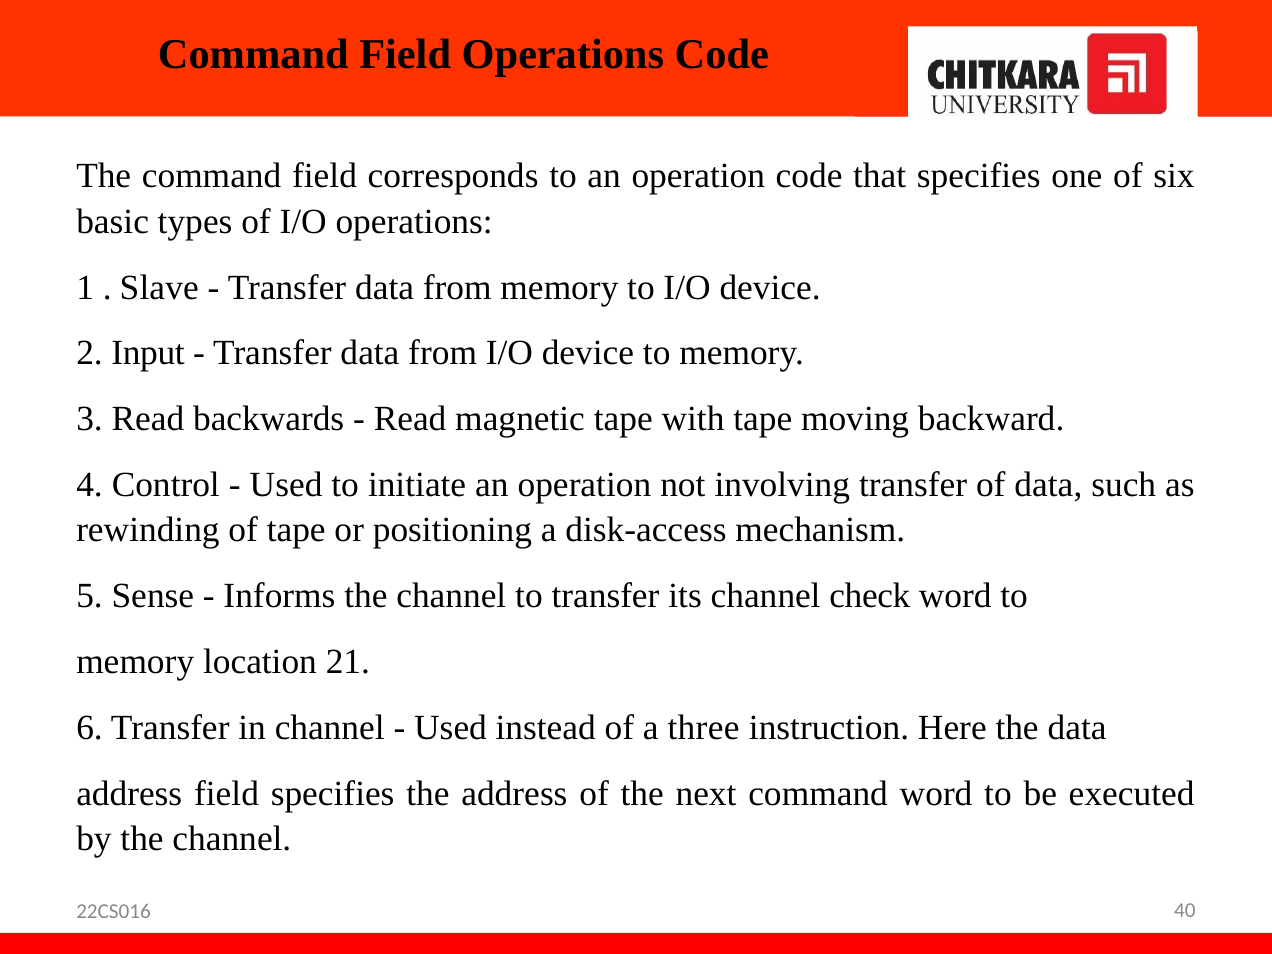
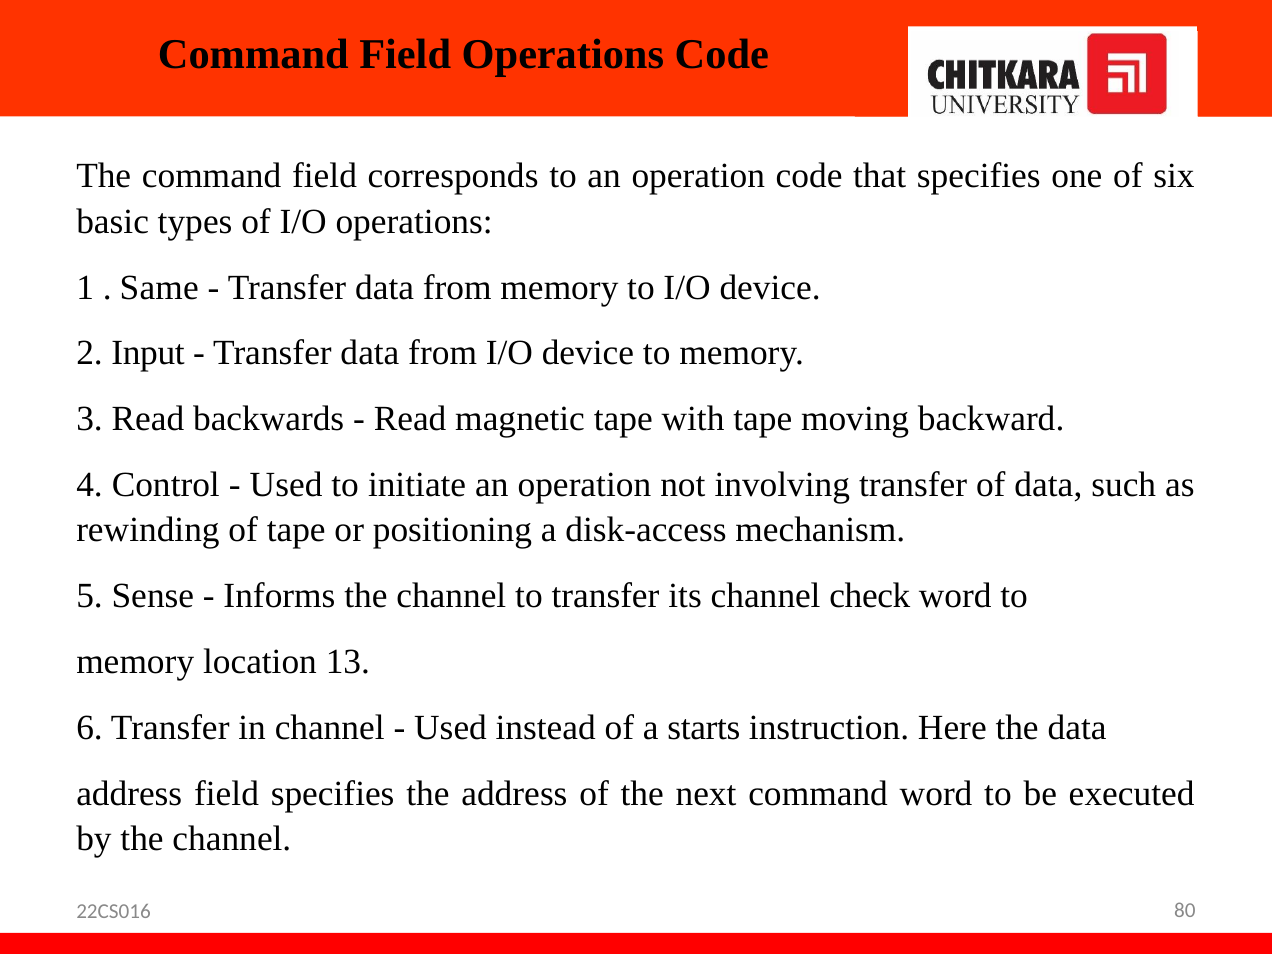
Slave: Slave -> Same
21: 21 -> 13
three: three -> starts
40: 40 -> 80
